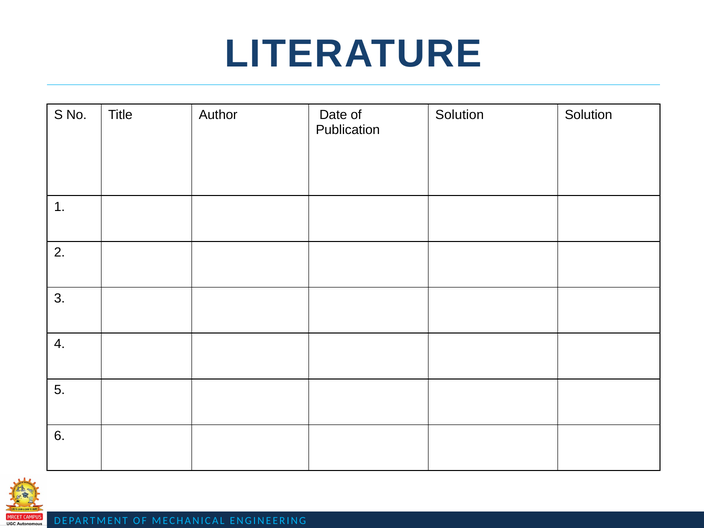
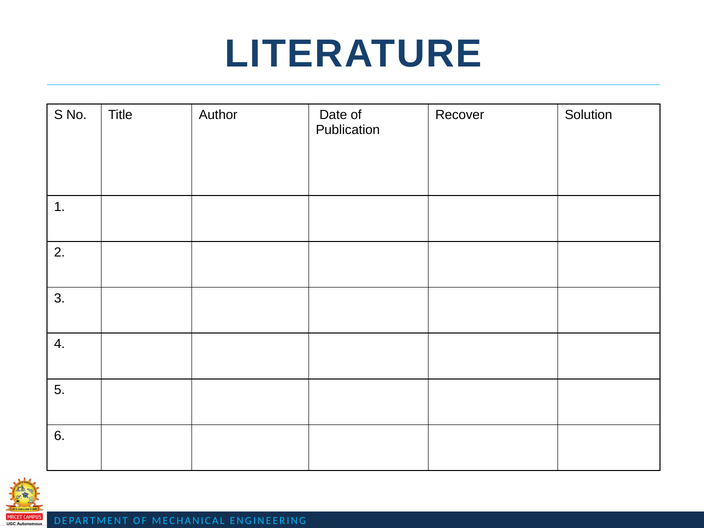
Solution at (460, 115): Solution -> Recover
